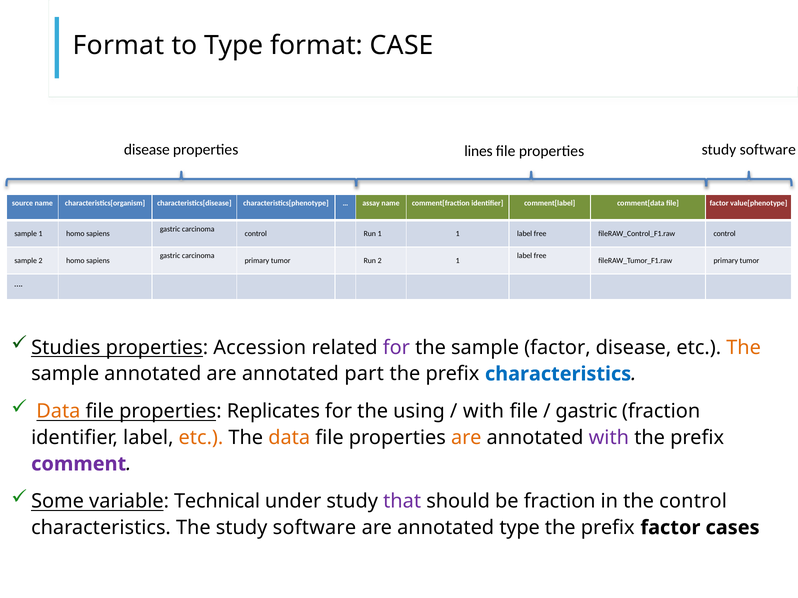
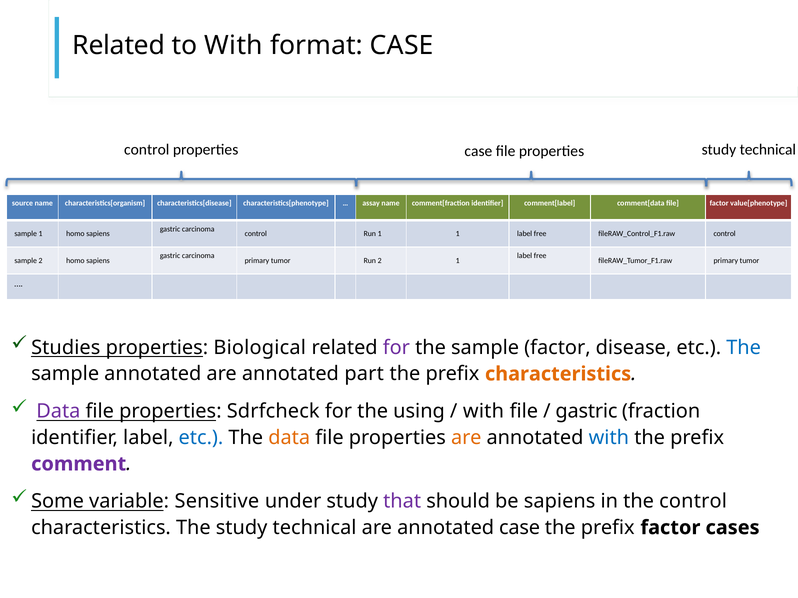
Format at (118, 45): Format -> Related
to Type: Type -> With
disease at (147, 150): disease -> control
properties lines: lines -> case
properties study software: software -> technical
Accession: Accession -> Biological
The at (744, 348) colour: orange -> blue
characteristics at (558, 374) colour: blue -> orange
Data at (58, 412) colour: orange -> purple
Replicates: Replicates -> Sdrfcheck
etc at (201, 438) colour: orange -> blue
with at (609, 438) colour: purple -> blue
Technical: Technical -> Sensitive
be fraction: fraction -> sapiens
The study software: software -> technical
annotated type: type -> case
